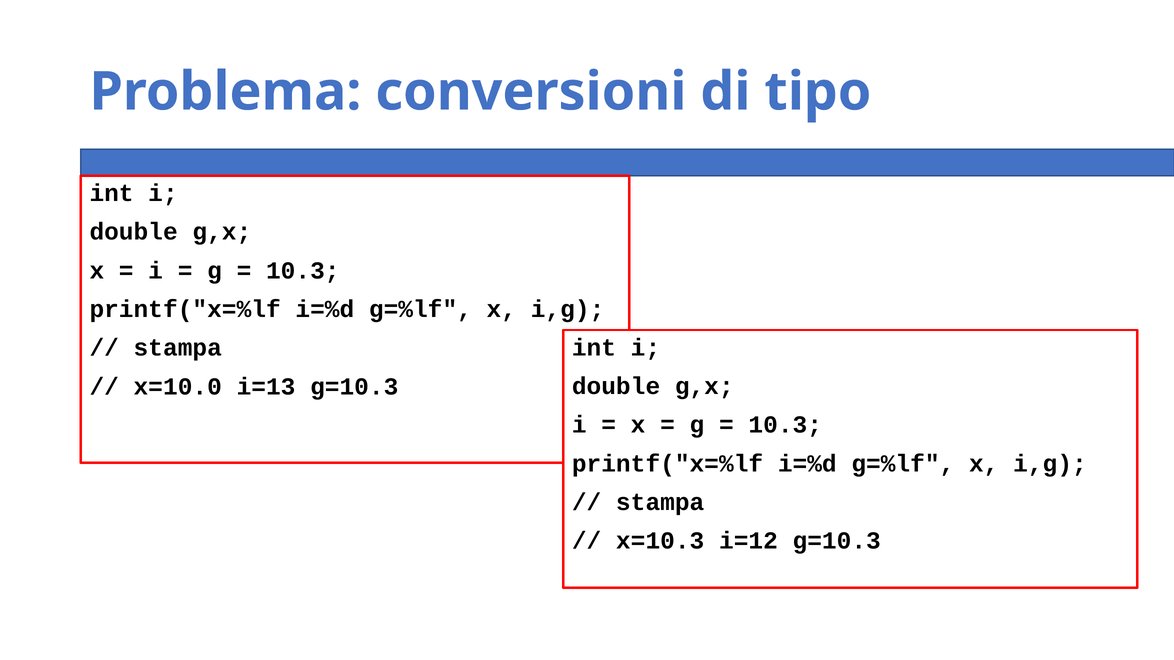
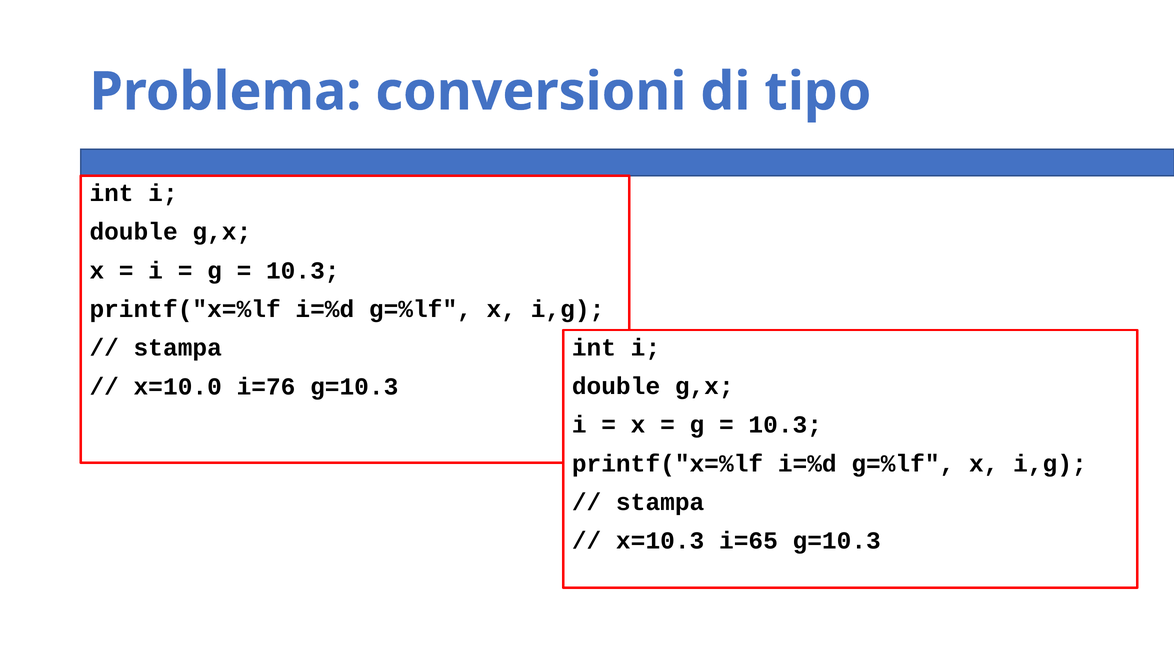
i=13: i=13 -> i=76
i=12: i=12 -> i=65
